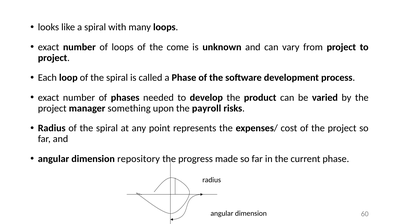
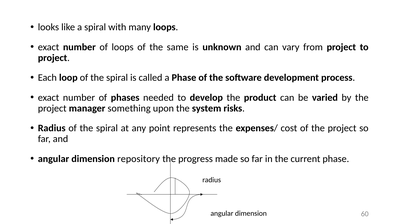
come: come -> same
payroll: payroll -> system
